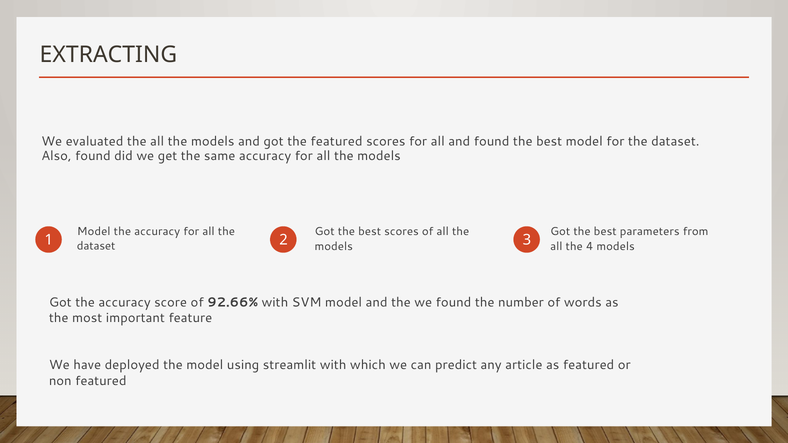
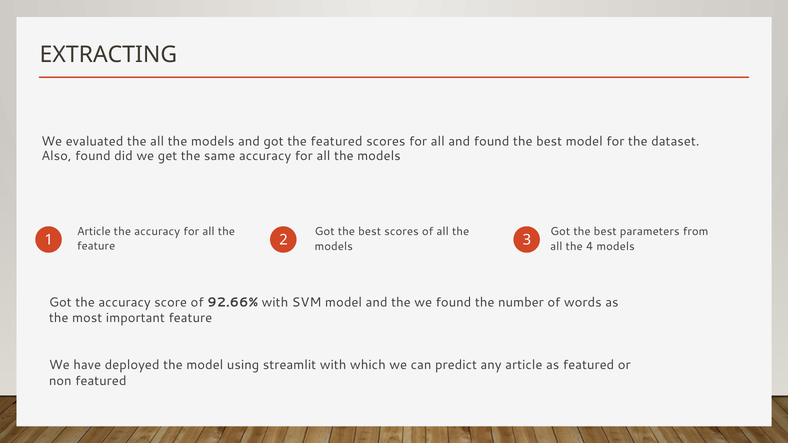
Model at (94, 231): Model -> Article
dataset at (96, 246): dataset -> feature
